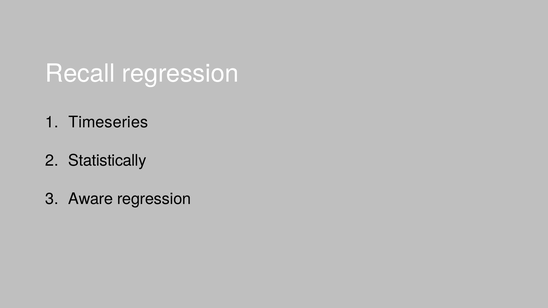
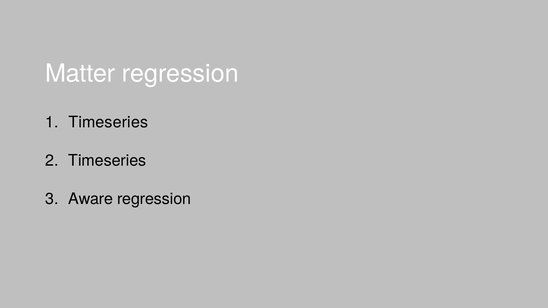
Recall: Recall -> Matter
Statistically at (107, 161): Statistically -> Timeseries
